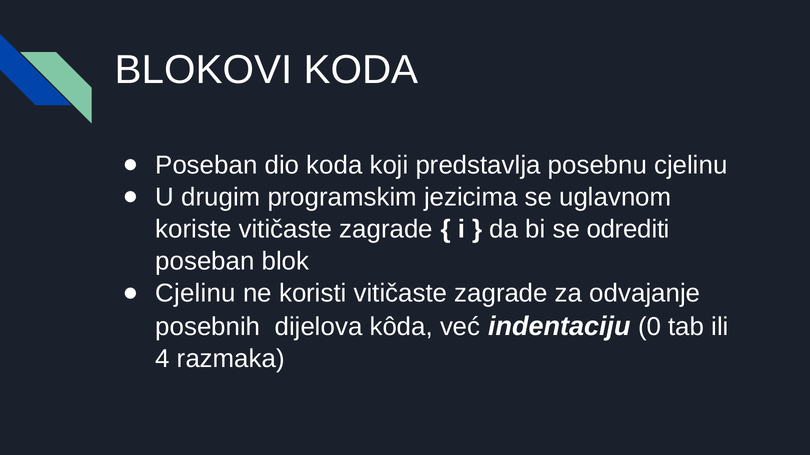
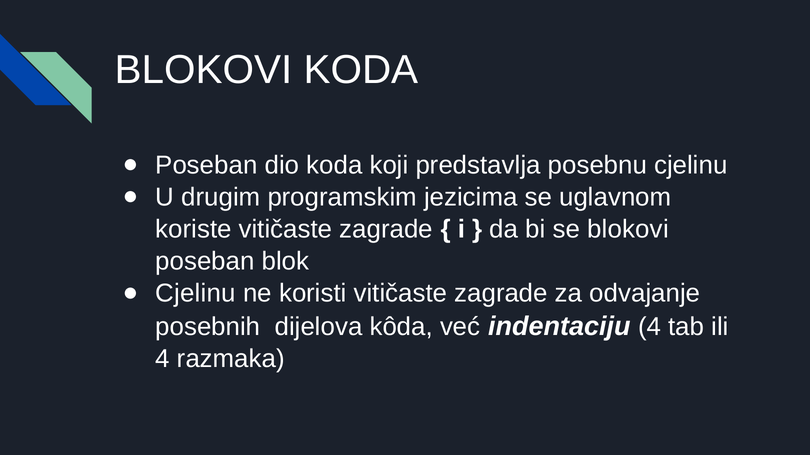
se odrediti: odrediti -> blokovi
indentaciju 0: 0 -> 4
